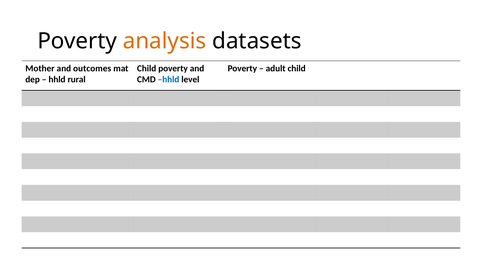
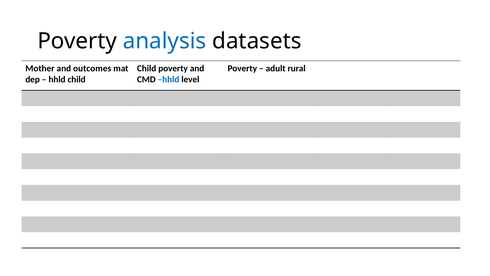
analysis colour: orange -> blue
adult child: child -> rural
hhld rural: rural -> child
